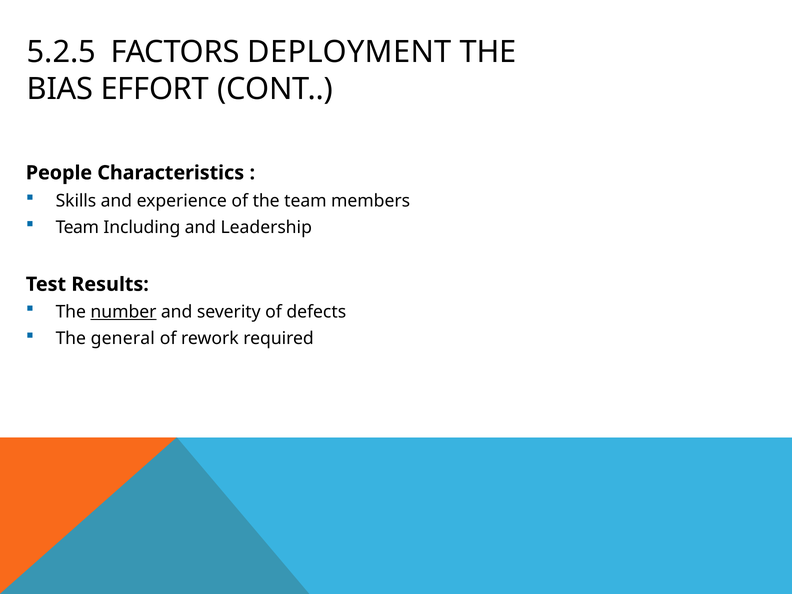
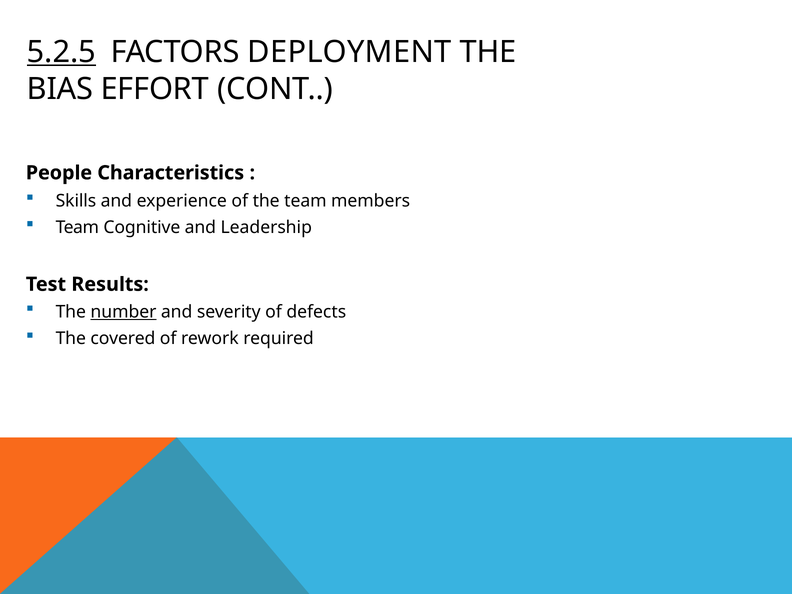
5.2.5 underline: none -> present
Including: Including -> Cognitive
general: general -> covered
